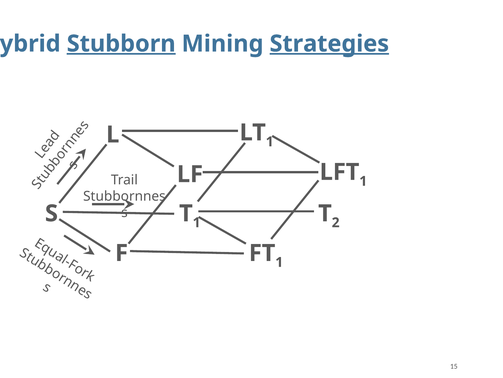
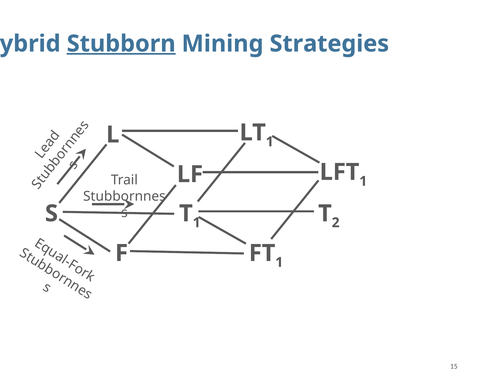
Strategies underline: present -> none
